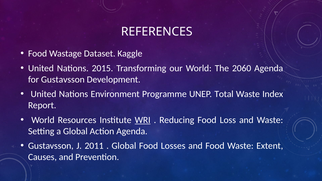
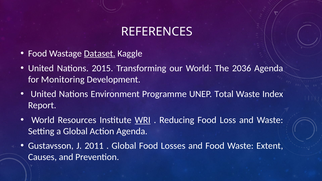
Dataset underline: none -> present
2060: 2060 -> 2036
for Gustavsson: Gustavsson -> Monitoring
